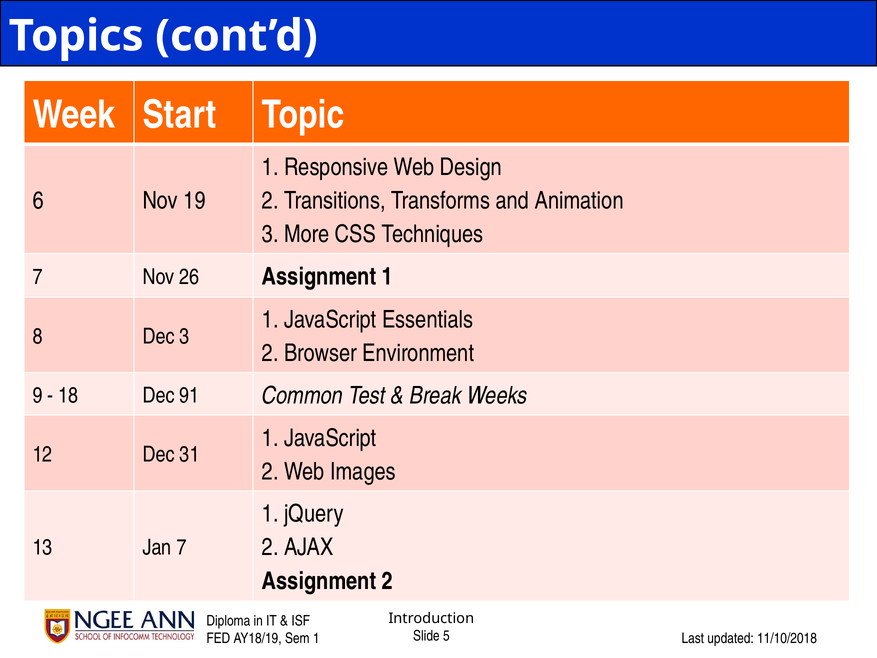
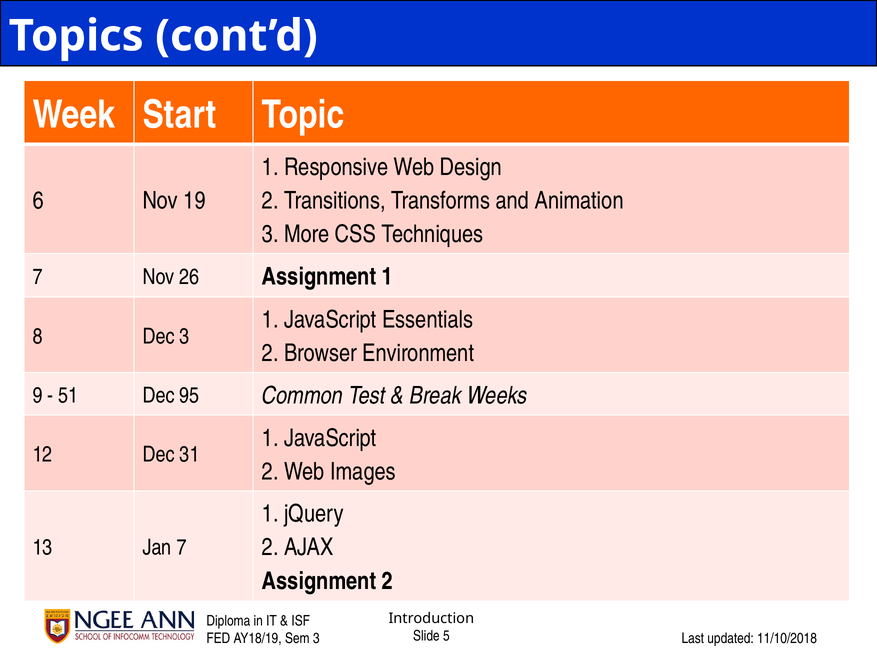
18: 18 -> 51
91: 91 -> 95
1 at (316, 638): 1 -> 3
